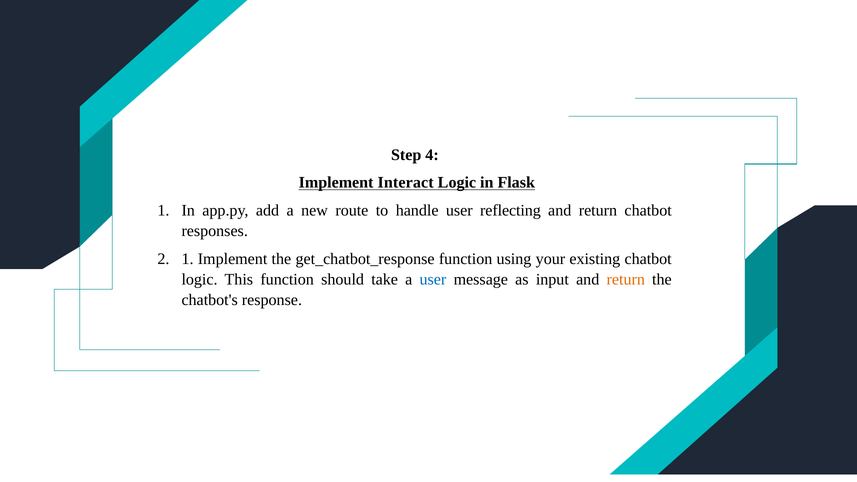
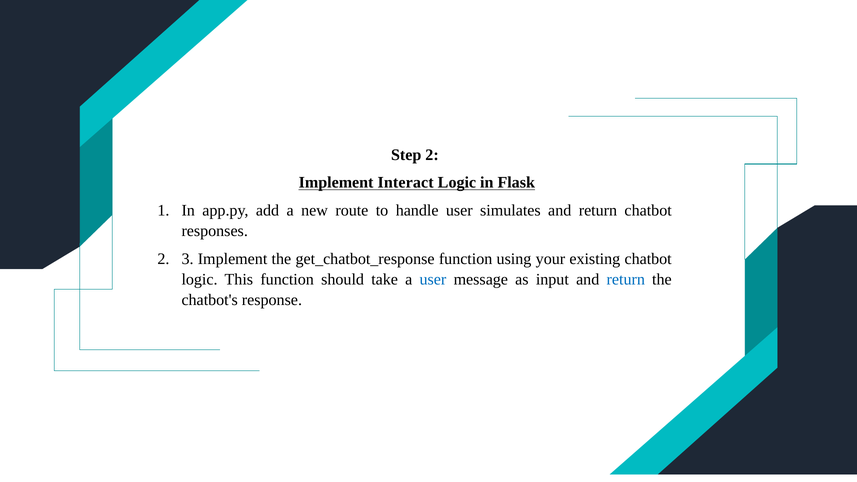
Step 4: 4 -> 2
reflecting: reflecting -> simulates
2 1: 1 -> 3
return at (626, 279) colour: orange -> blue
